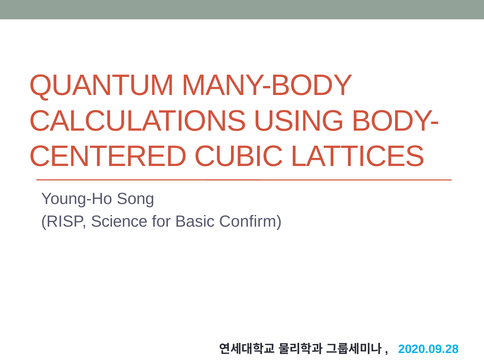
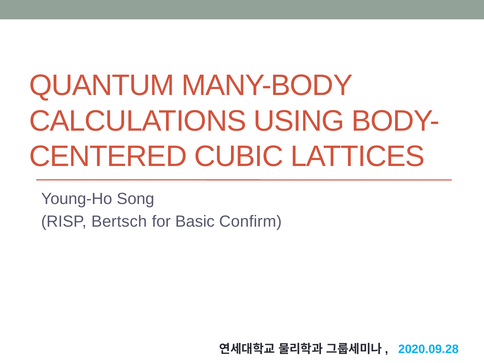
Science: Science -> Bertsch
